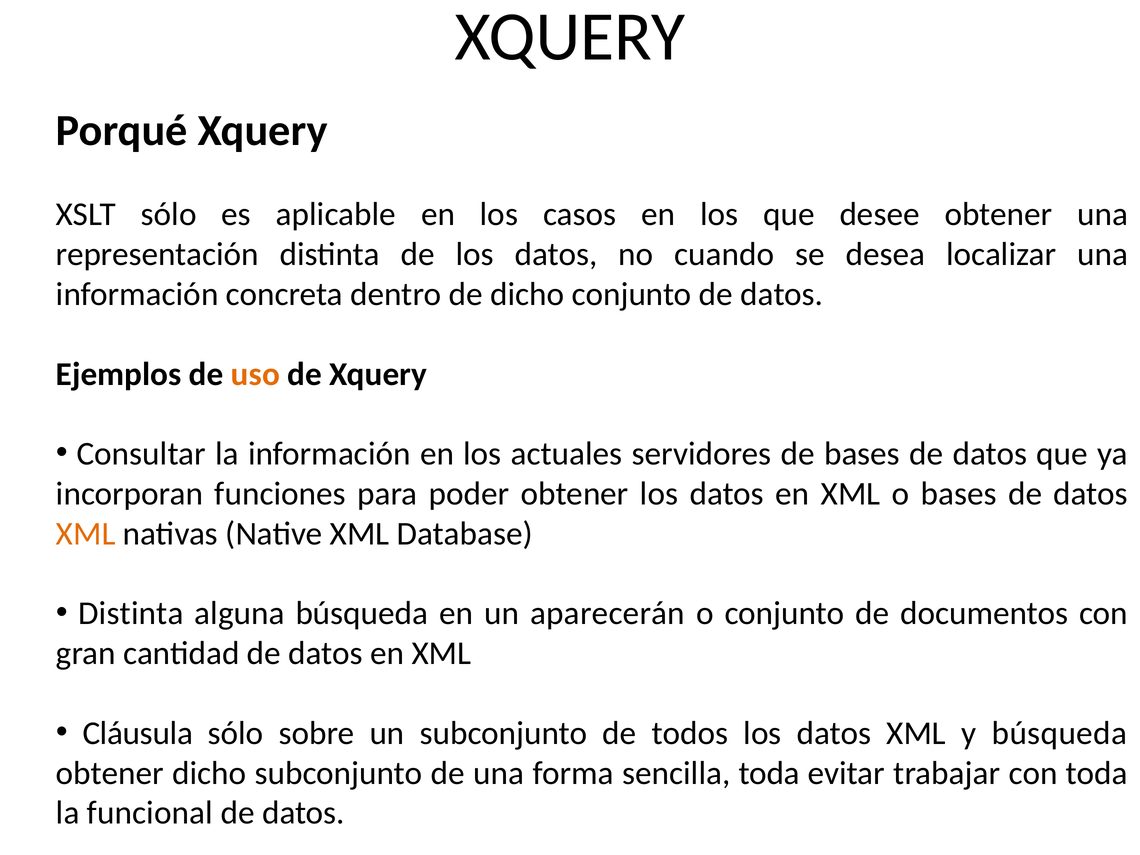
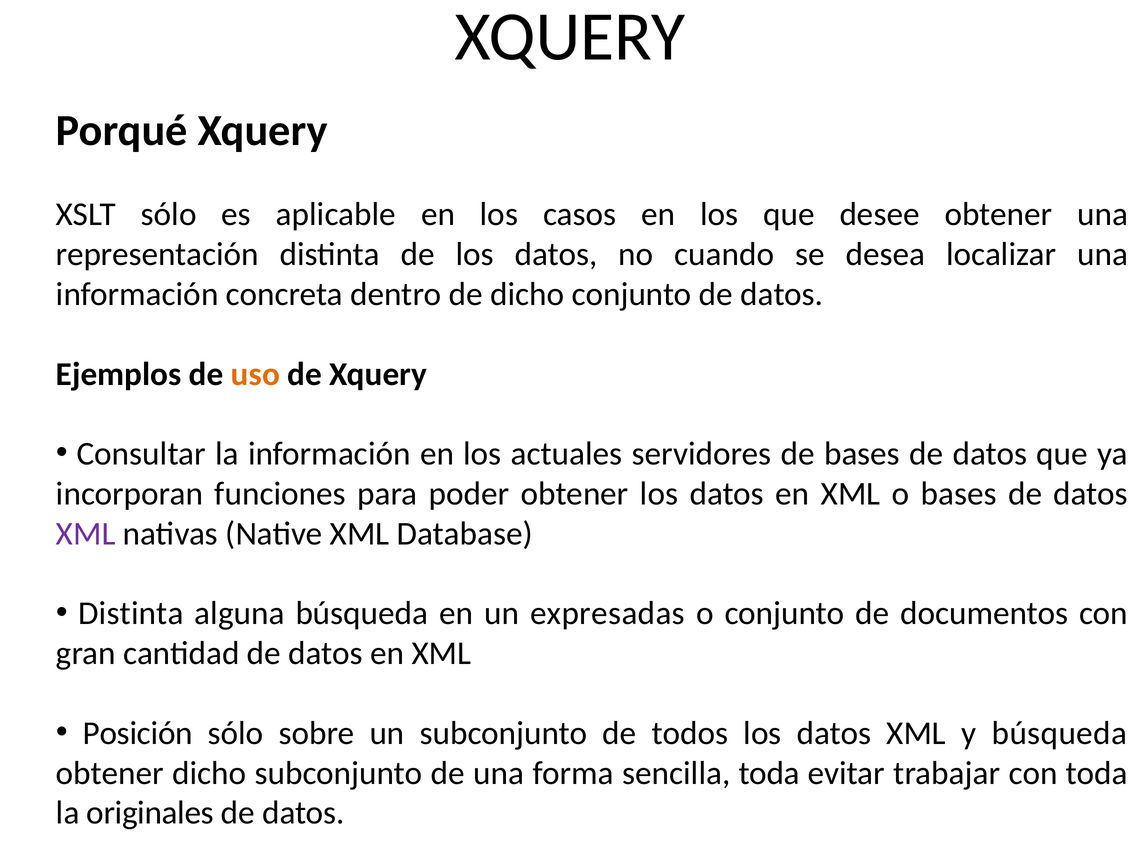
XML at (86, 534) colour: orange -> purple
aparecerán: aparecerán -> expresadas
Cláusula: Cláusula -> Posición
funcional: funcional -> originales
